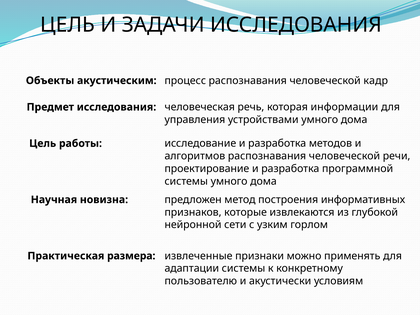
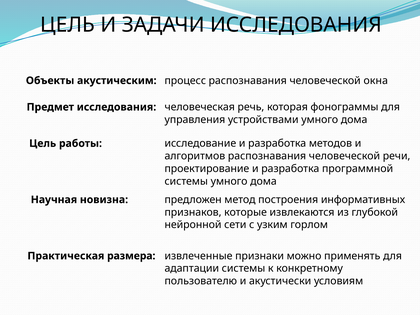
кадр: кадр -> окна
информации: информации -> фонограммы
